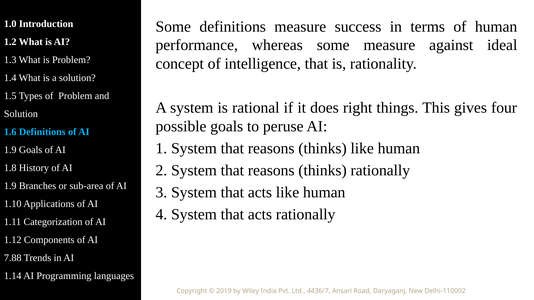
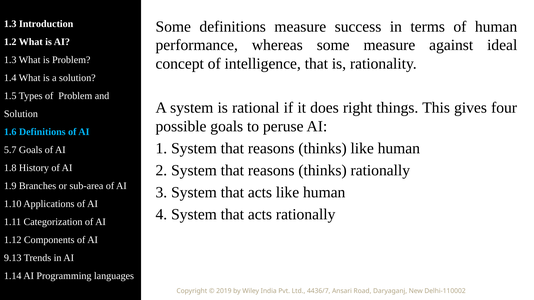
1.0 at (10, 24): 1.0 -> 1.3
1.9 at (10, 150): 1.9 -> 5.7
7.88: 7.88 -> 9.13
